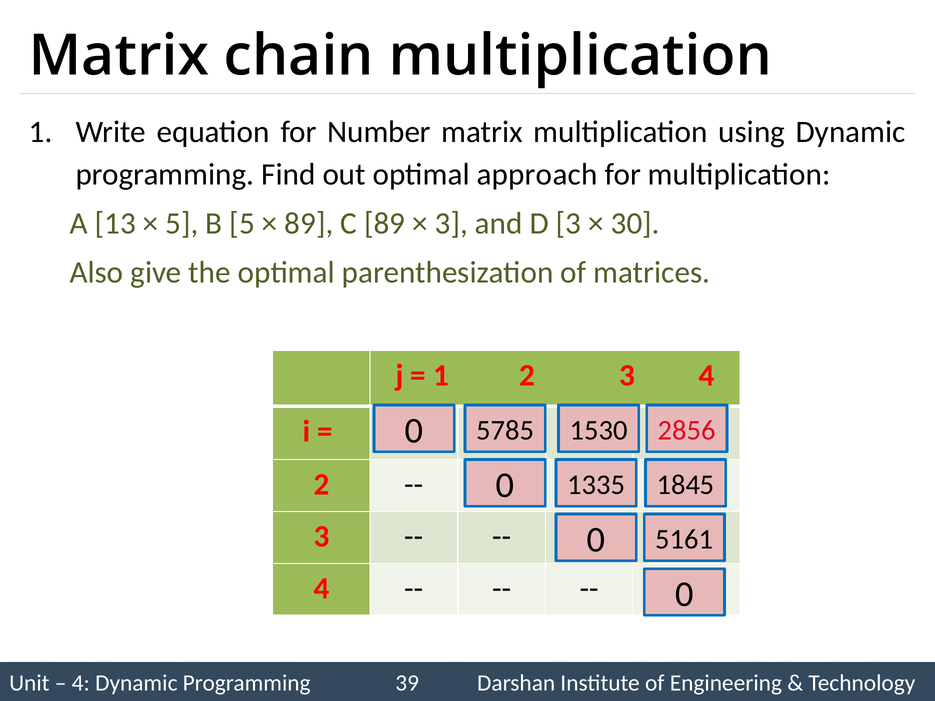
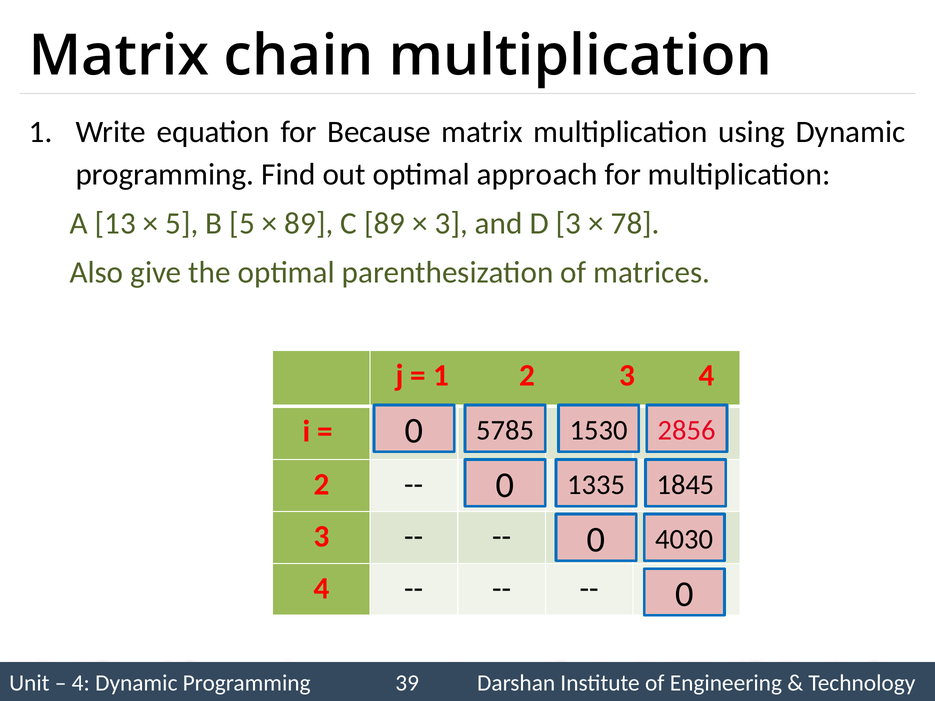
Number: Number -> Because
30: 30 -> 78
5161: 5161 -> 4030
